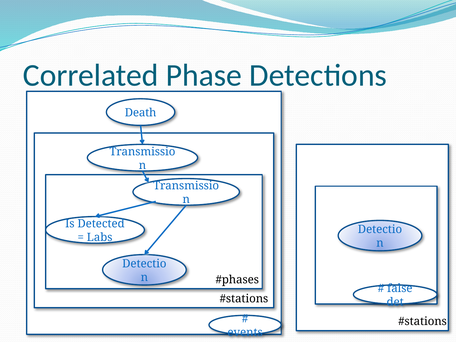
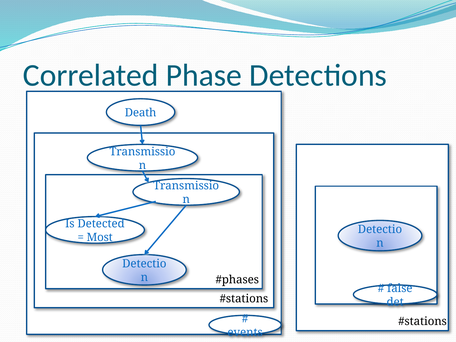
Labs: Labs -> Most
